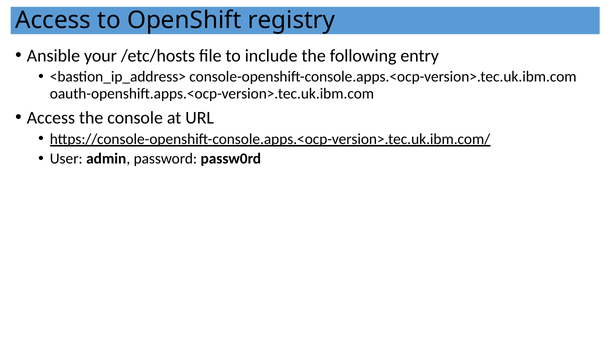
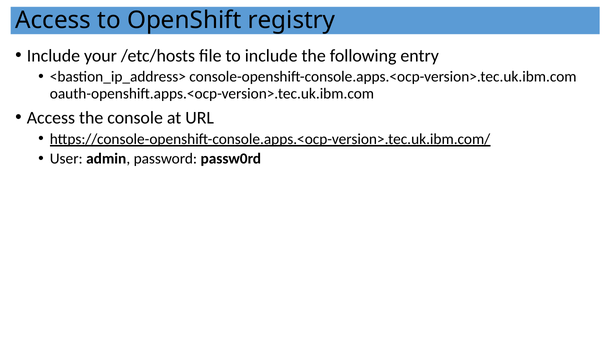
Ansible at (53, 56): Ansible -> Include
